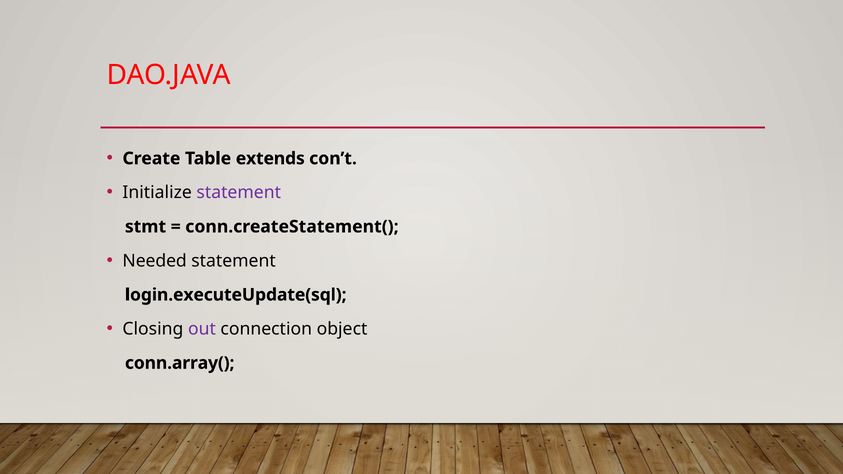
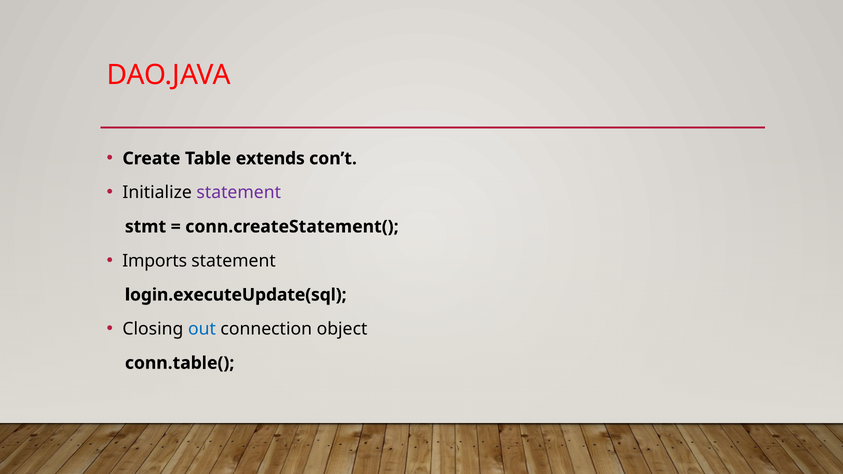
Needed: Needed -> Imports
out colour: purple -> blue
conn.array(: conn.array( -> conn.table(
